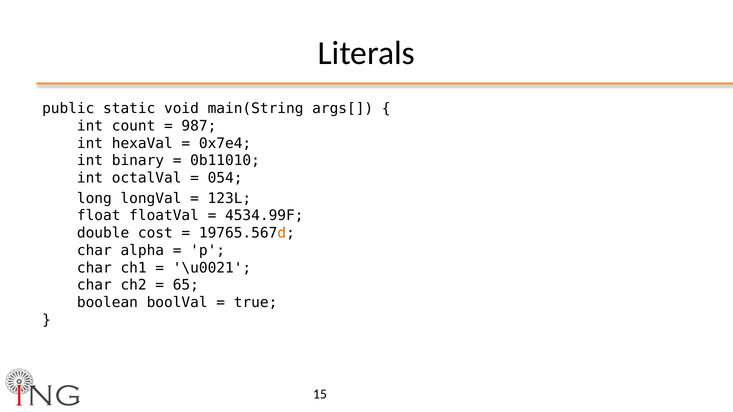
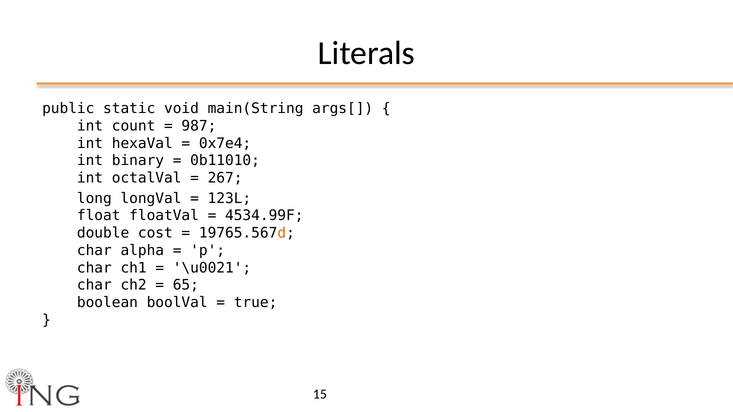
054: 054 -> 267
